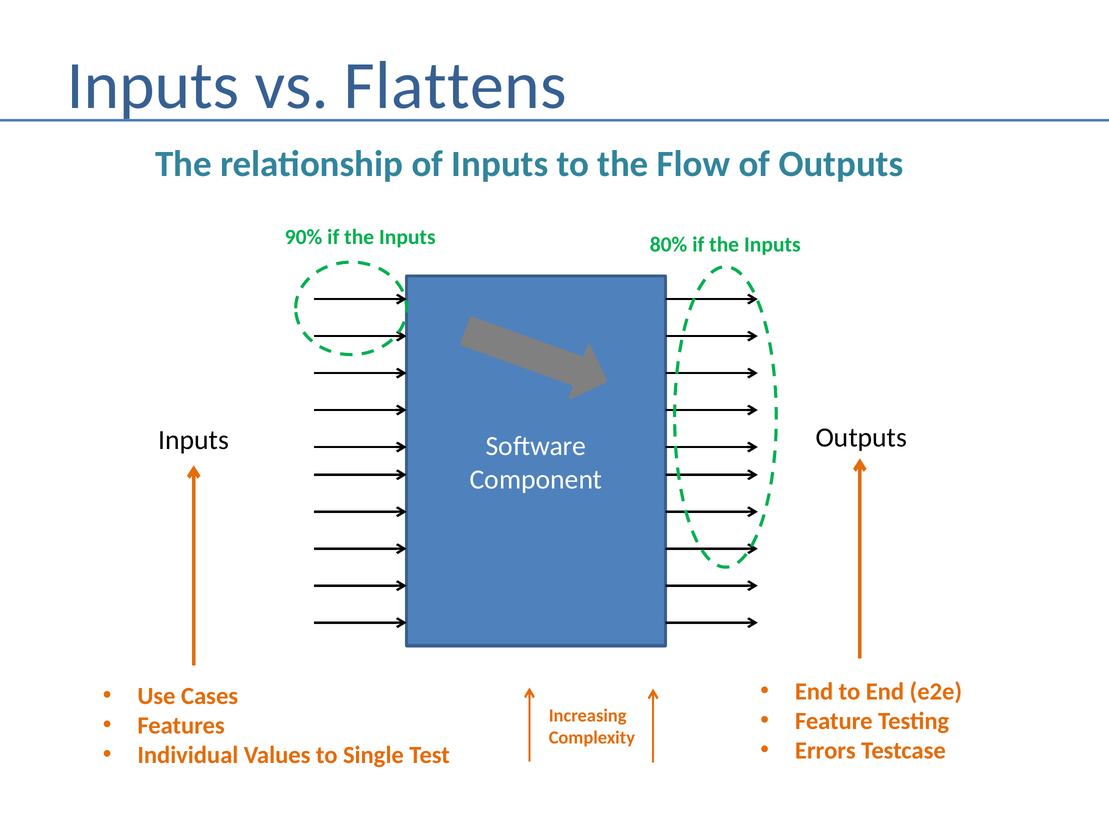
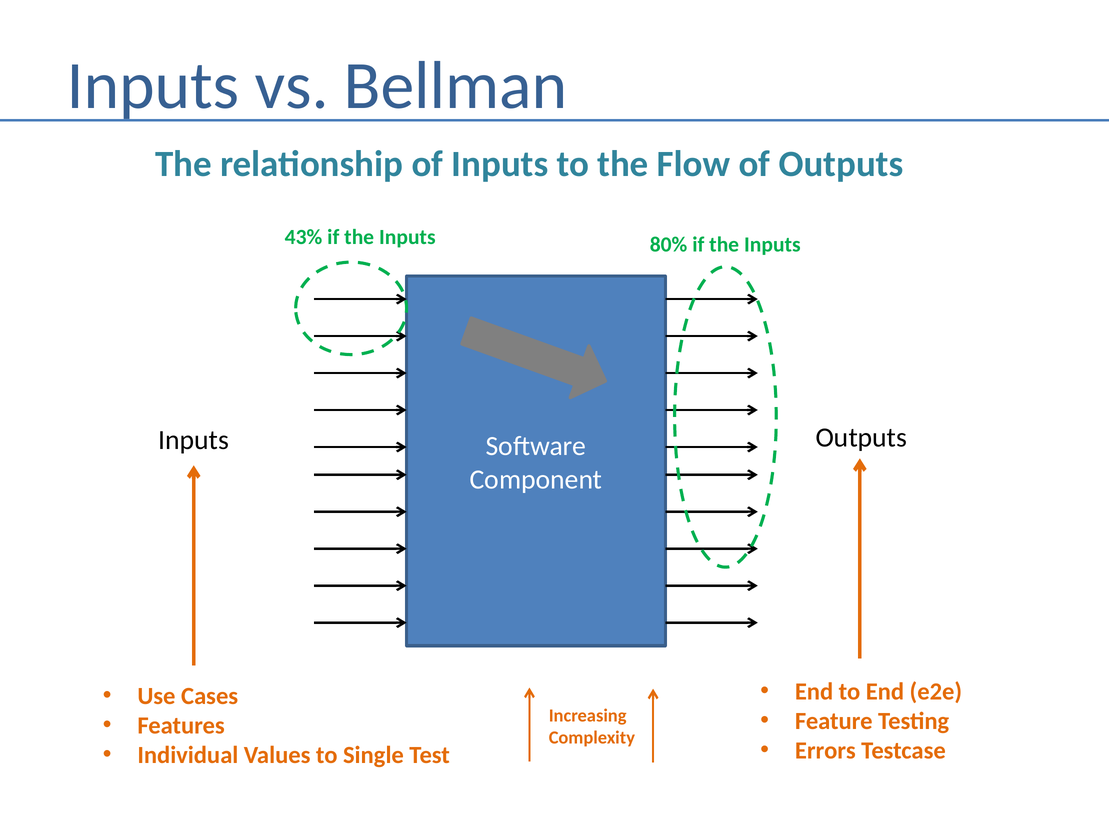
Flattens: Flattens -> Bellman
90%: 90% -> 43%
